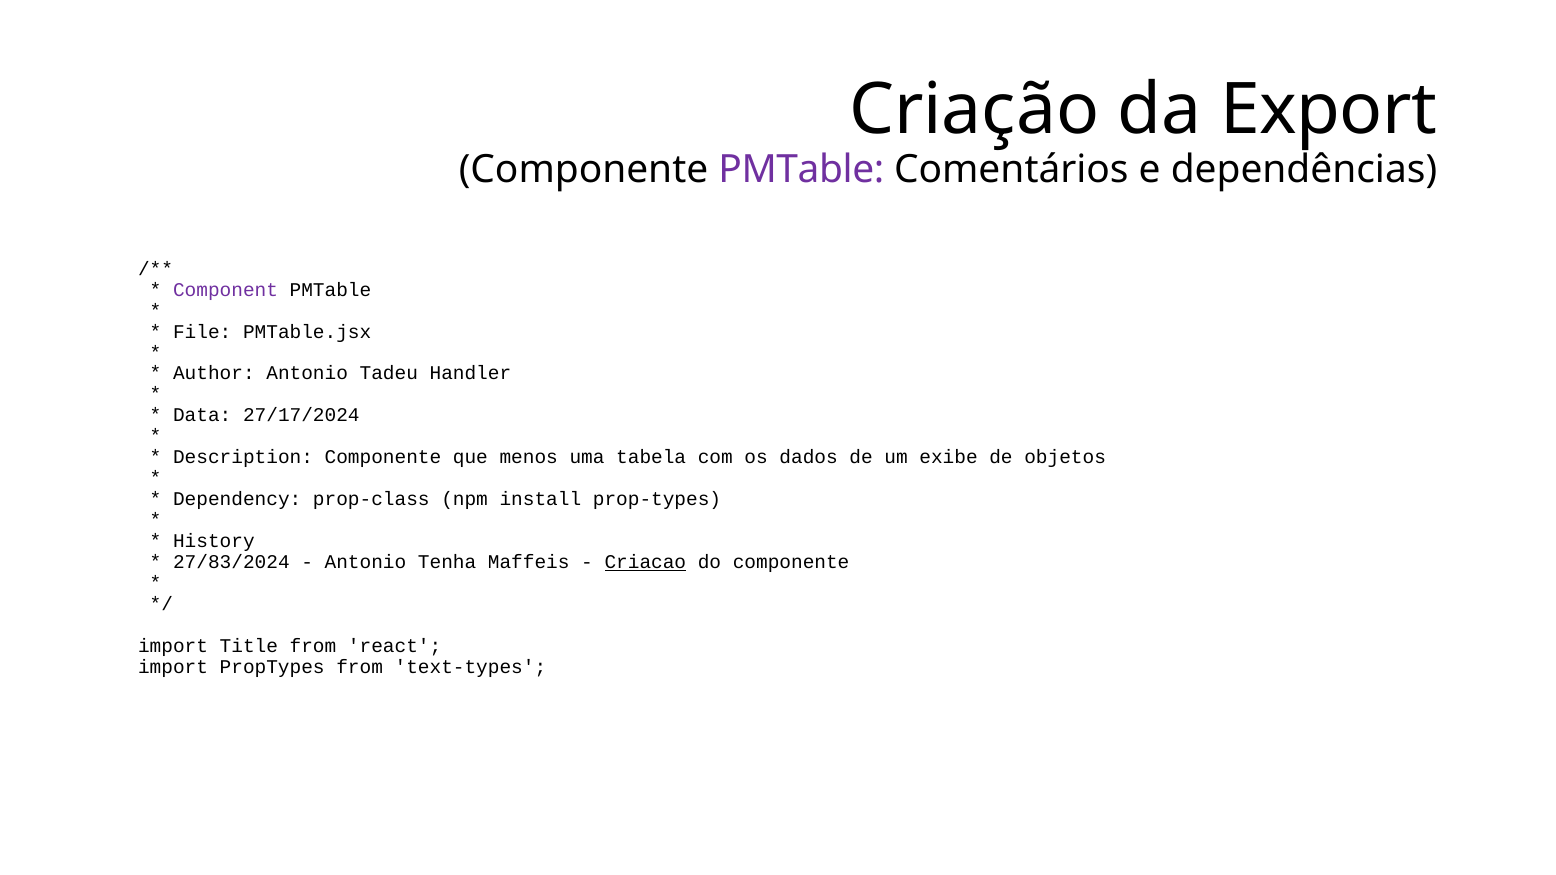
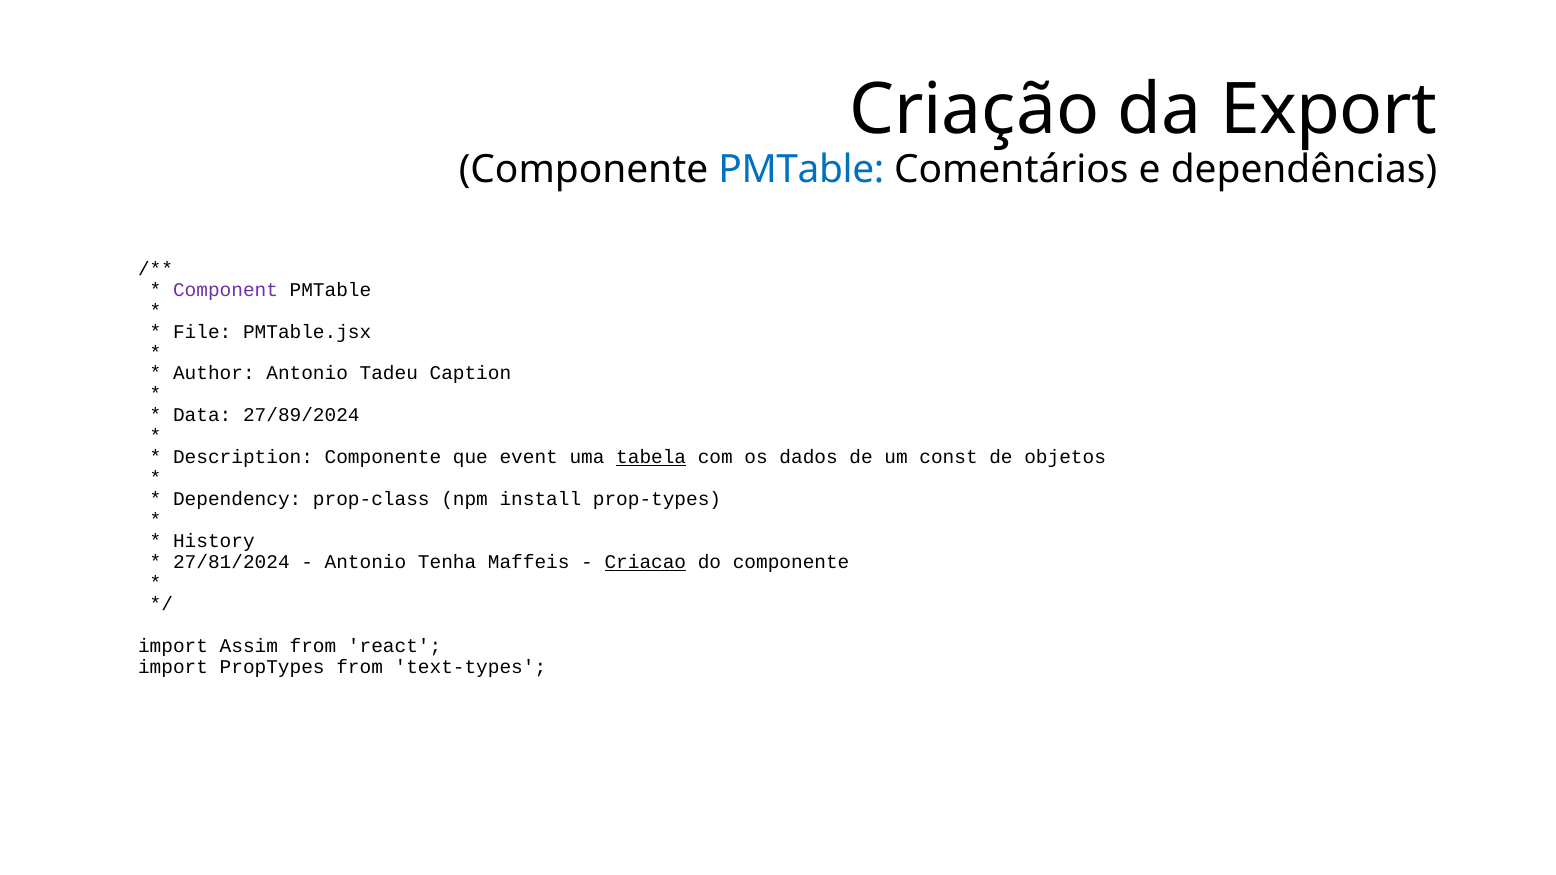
PMTable at (801, 169) colour: purple -> blue
Handler: Handler -> Caption
27/17/2024: 27/17/2024 -> 27/89/2024
menos: menos -> event
tabela underline: none -> present
exibe: exibe -> const
27/83/2024: 27/83/2024 -> 27/81/2024
Title: Title -> Assim
